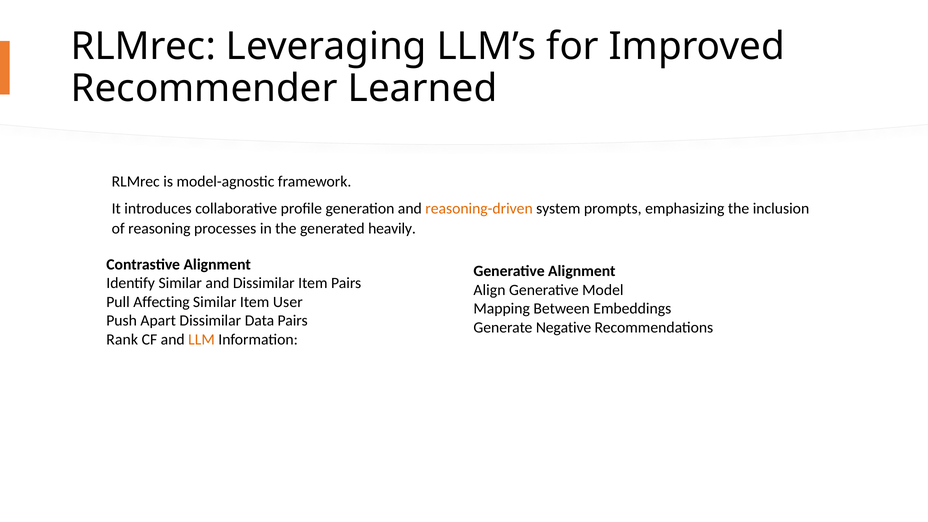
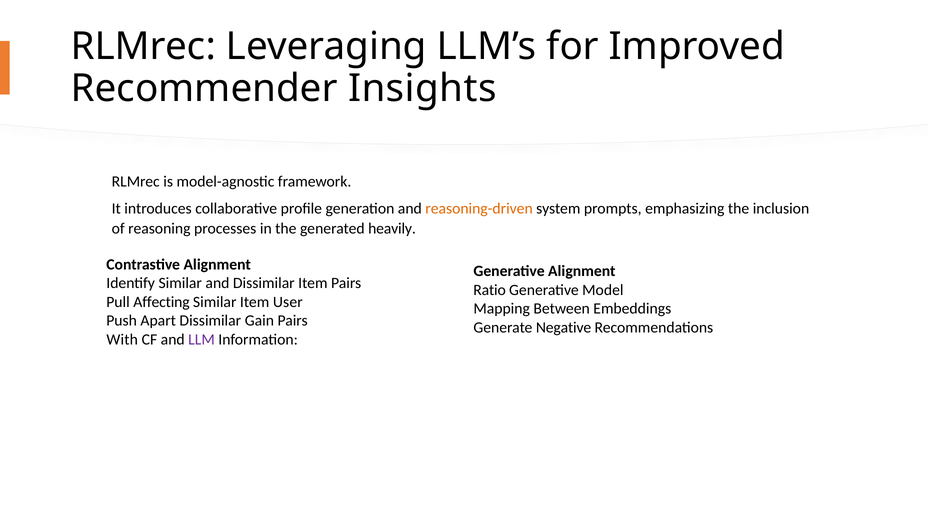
Learned: Learned -> Insights
Align: Align -> Ratio
Data: Data -> Gain
Rank: Rank -> With
LLM colour: orange -> purple
